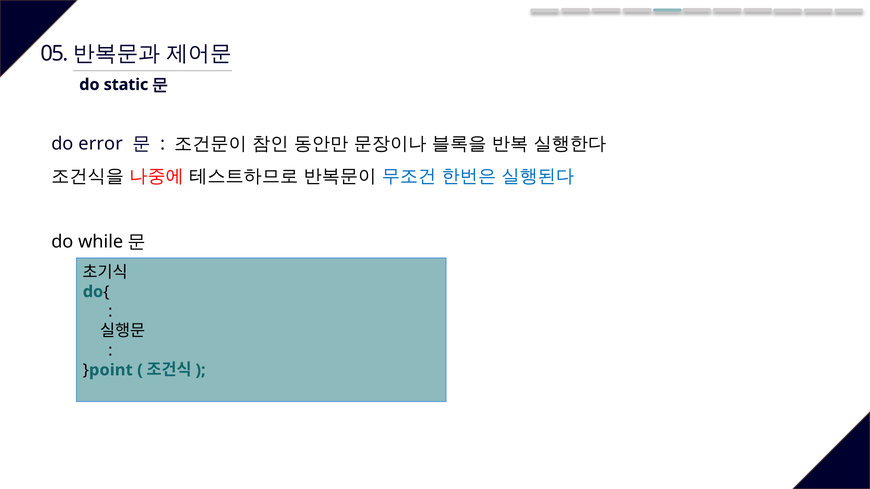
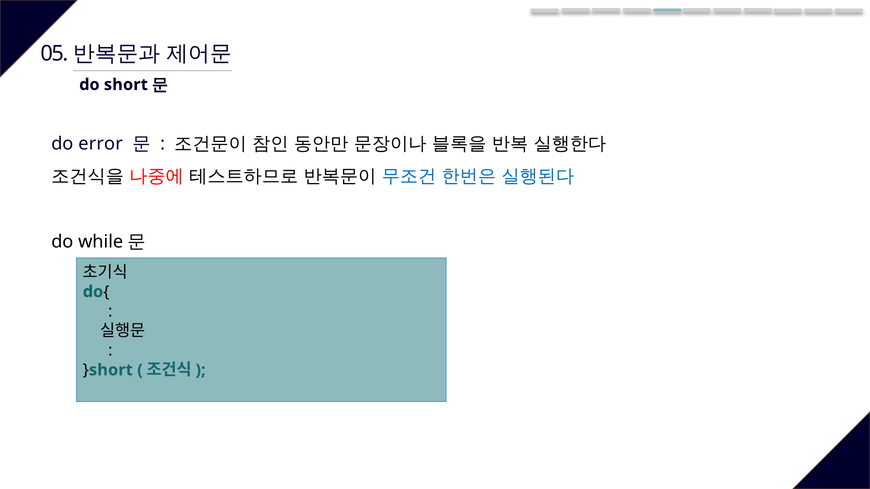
do static: static -> short
point at (111, 370): point -> short
